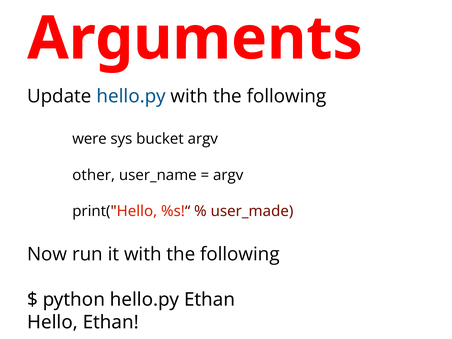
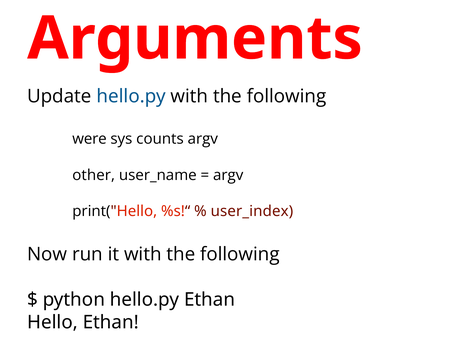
bucket: bucket -> counts
user_made: user_made -> user_index
